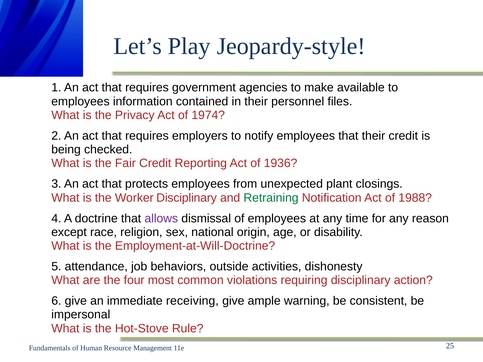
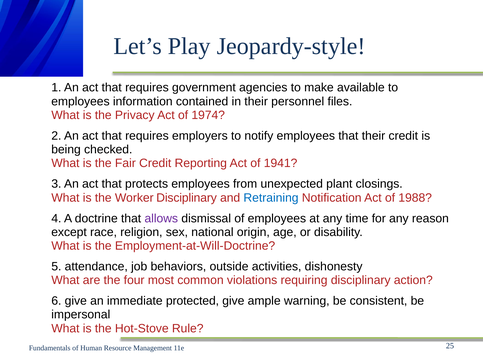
1936: 1936 -> 1941
Retraining colour: green -> blue
receiving: receiving -> protected
